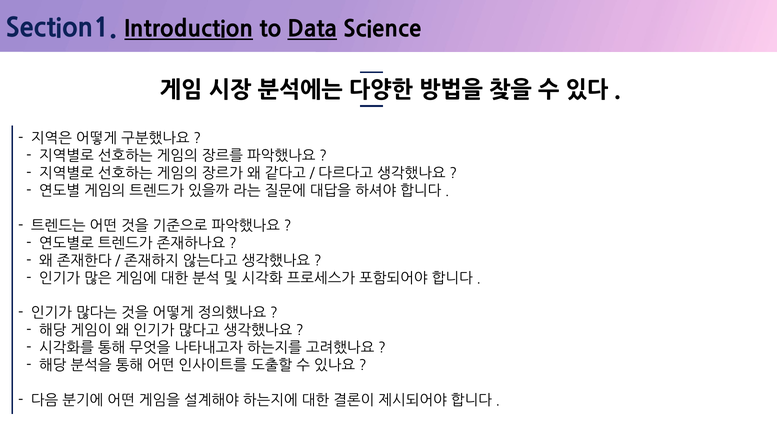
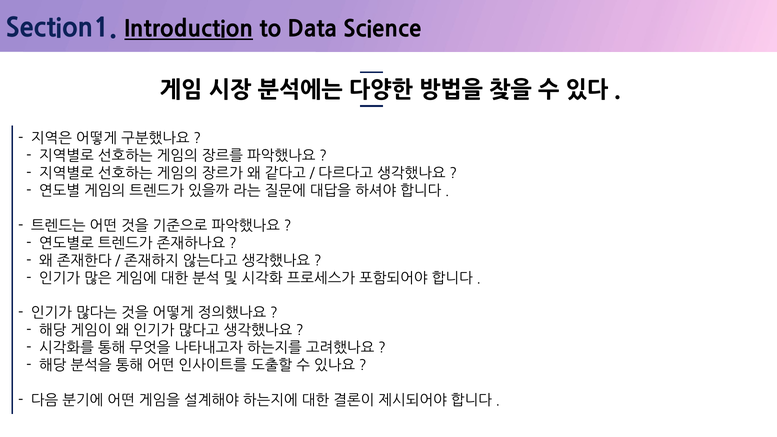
Data underline: present -> none
